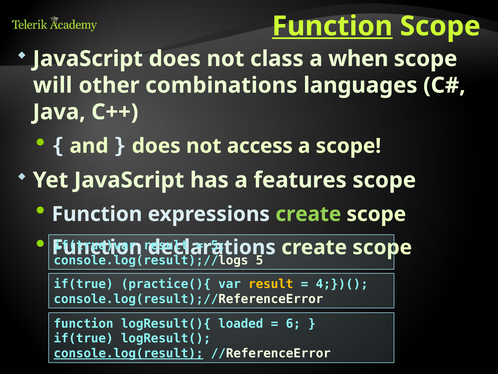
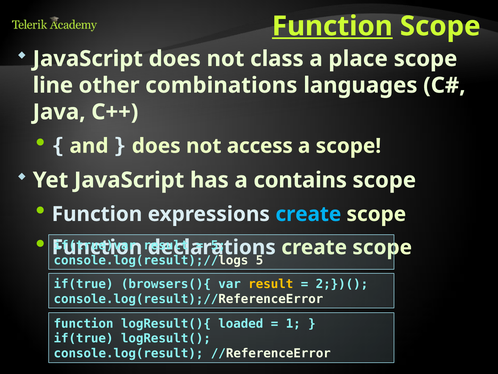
when: when -> place
will: will -> line
features: features -> contains
create at (308, 214) colour: light green -> light blue
practice(){: practice(){ -> browsers(){
4;})(: 4;})( -> 2;})(
6: 6 -> 1
console.log(result underline: present -> none
